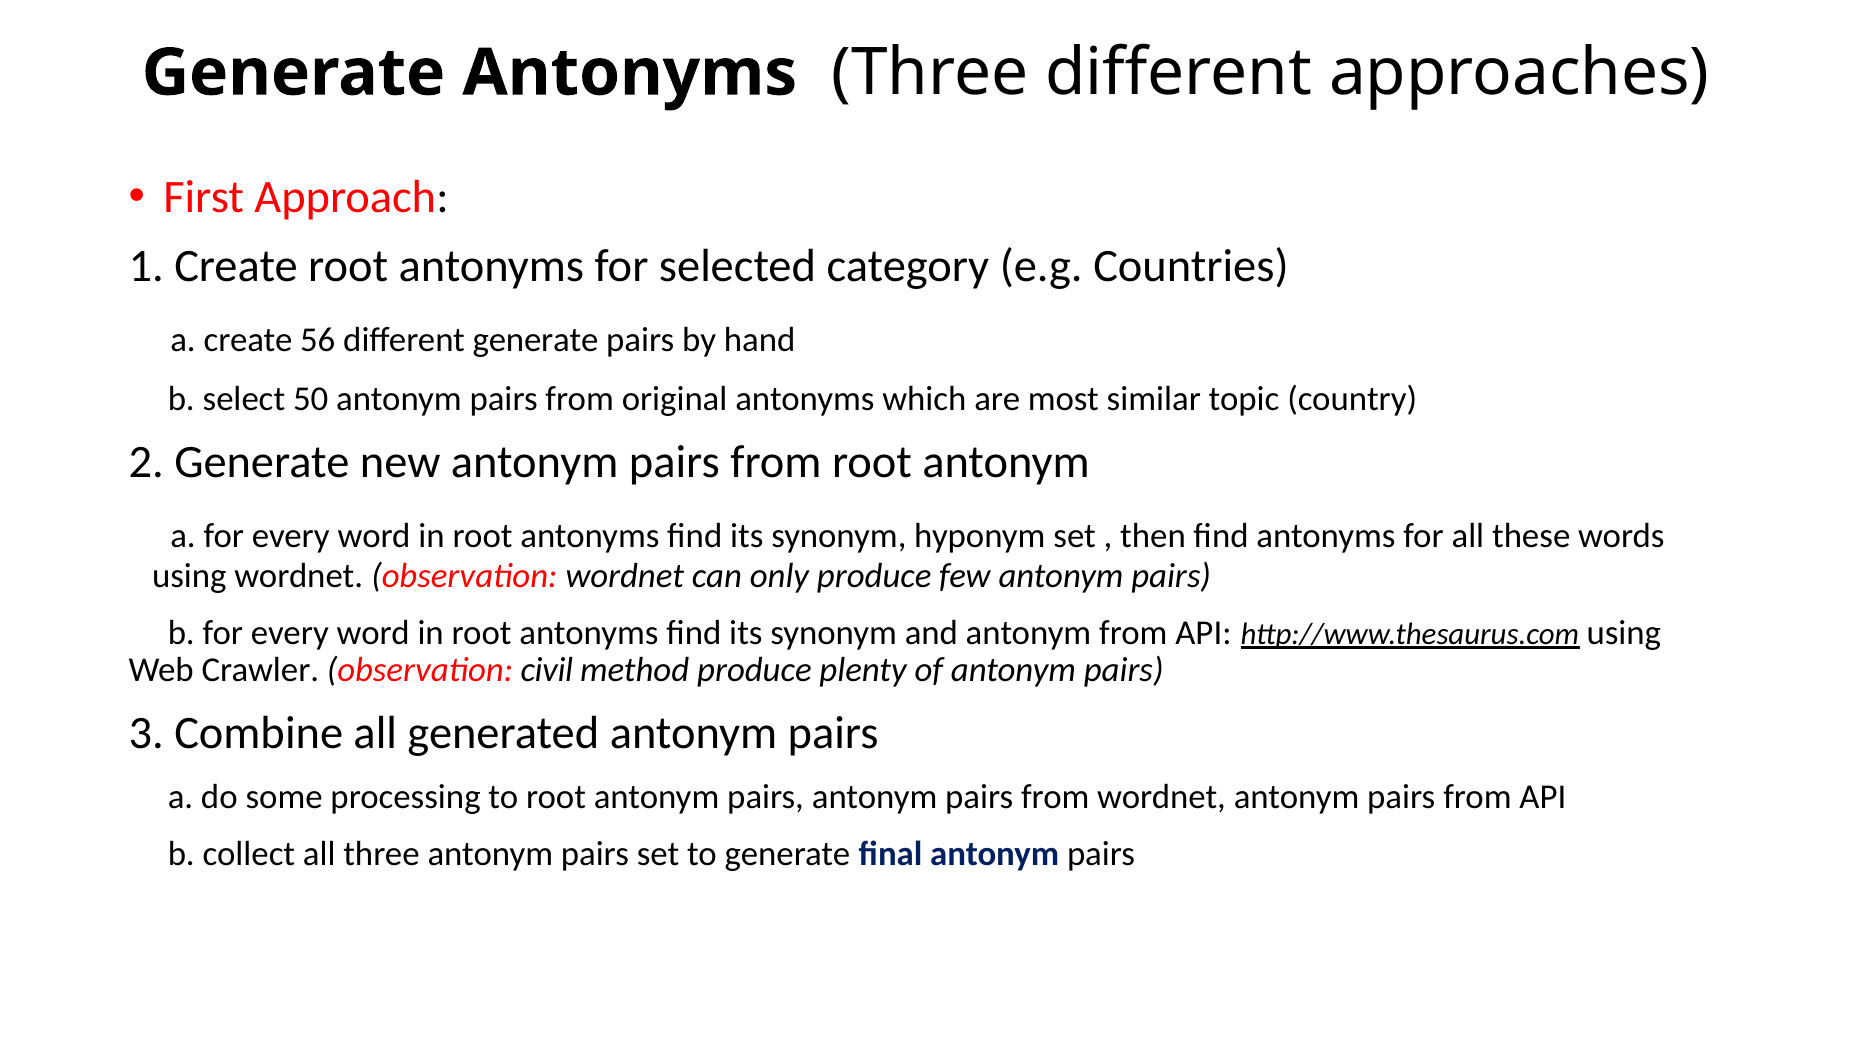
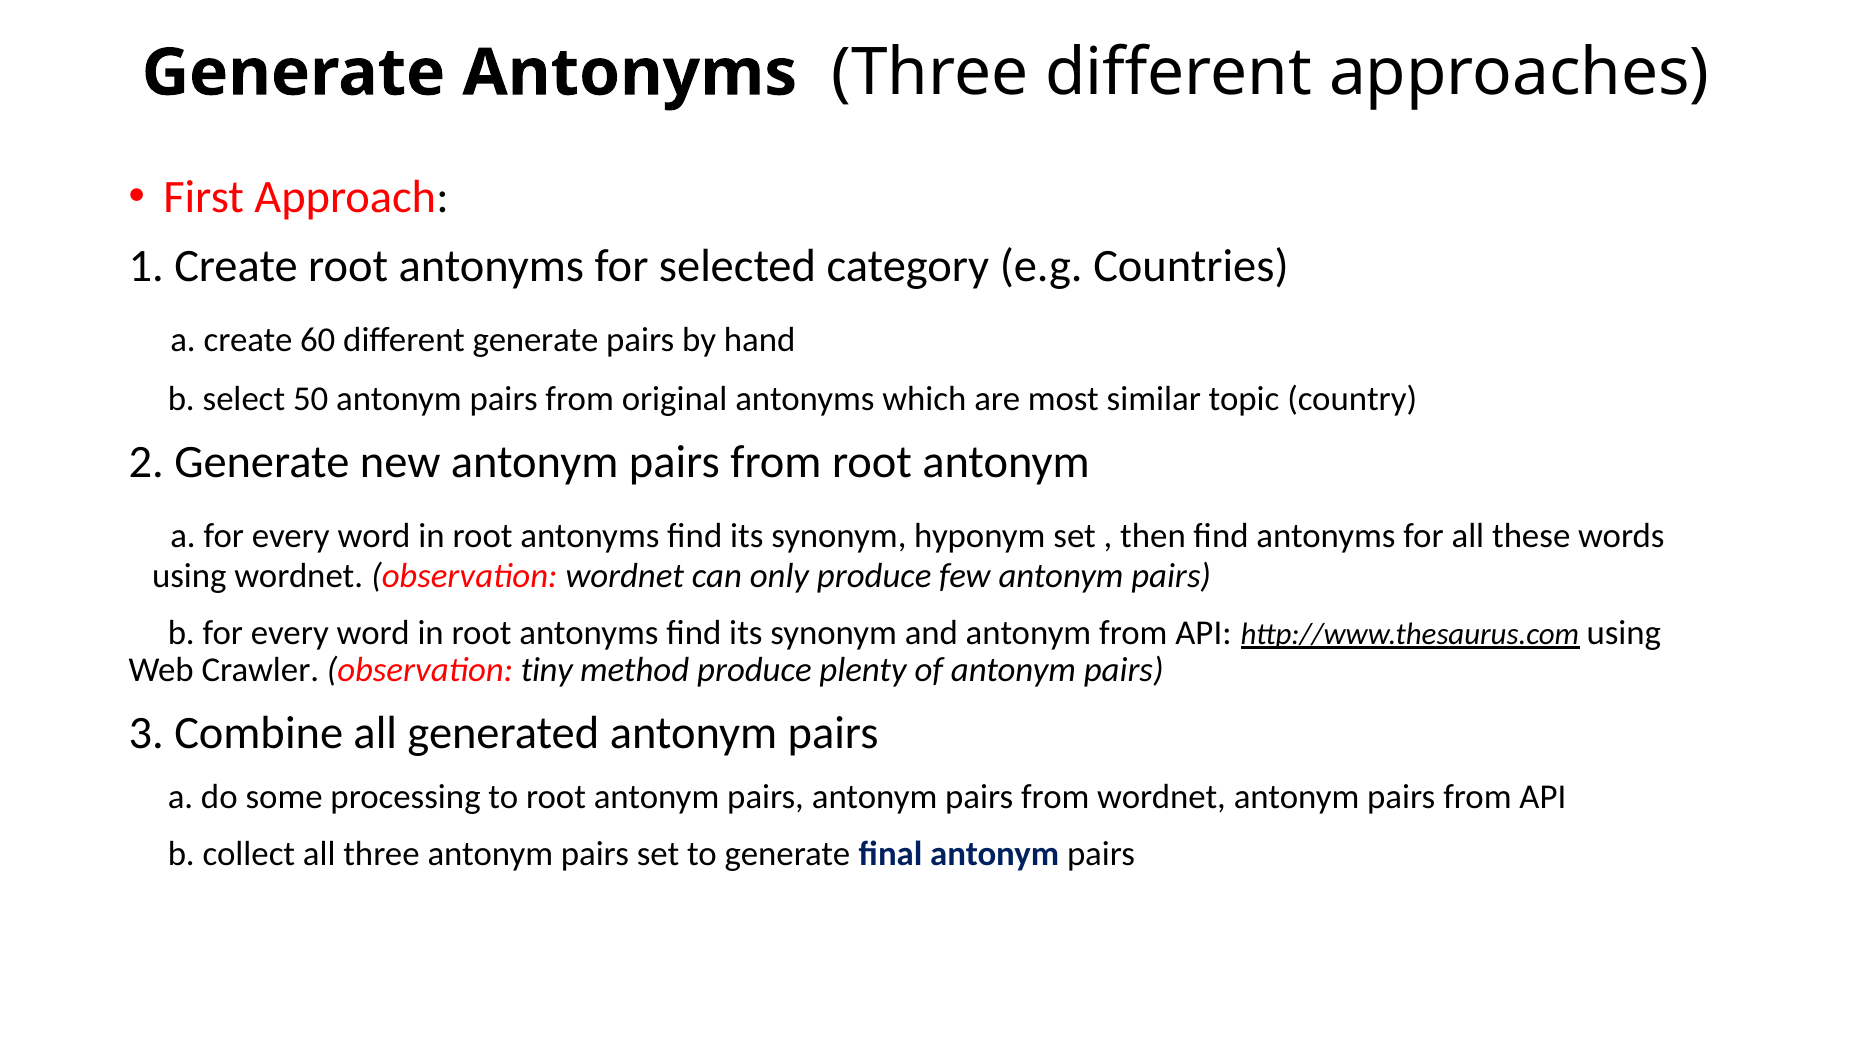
56: 56 -> 60
civil: civil -> tiny
